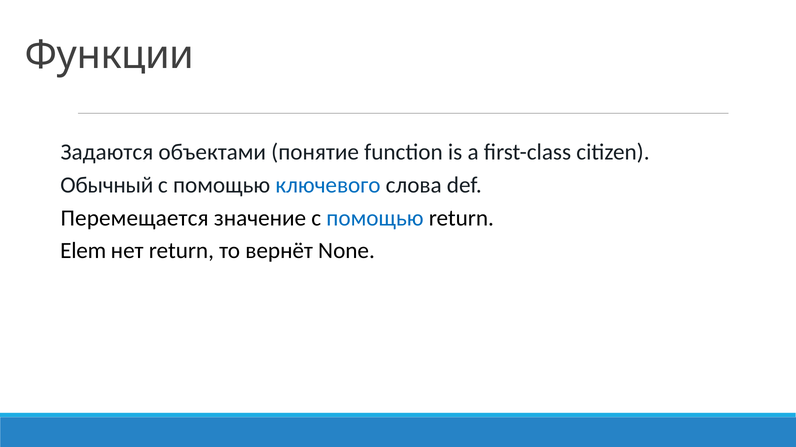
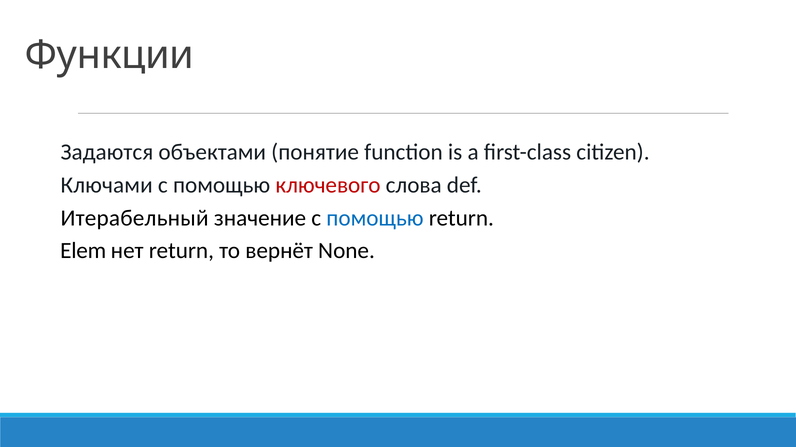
Обычный: Обычный -> Ключами
ключевого colour: blue -> red
Перемещается: Перемещается -> Итерабельный
